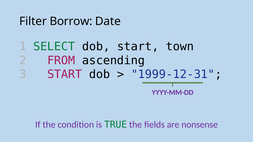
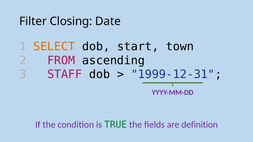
Borrow: Borrow -> Closing
SELECT colour: green -> orange
3 START: START -> STAFF
nonsense: nonsense -> definition
